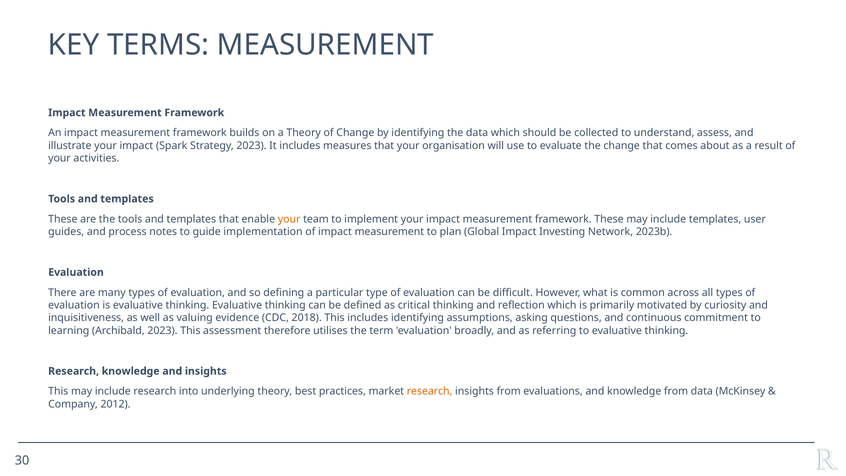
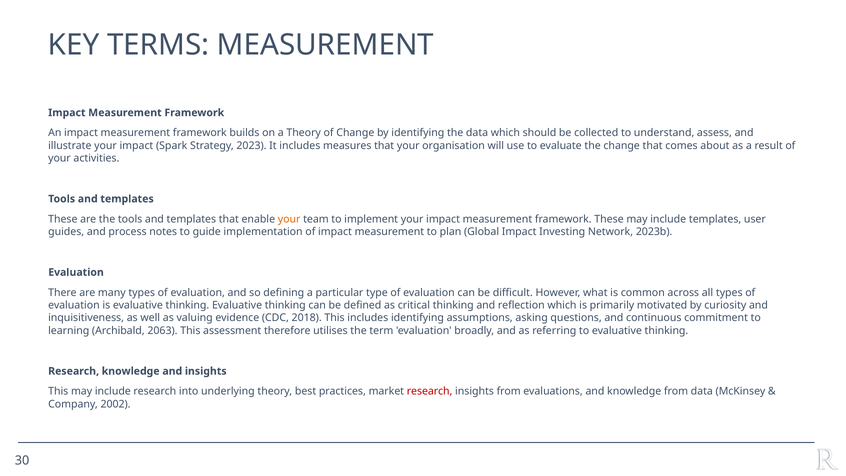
Archibald 2023: 2023 -> 2063
research at (430, 391) colour: orange -> red
2012: 2012 -> 2002
